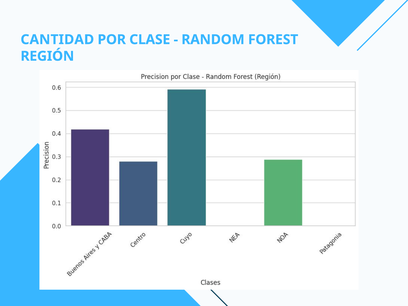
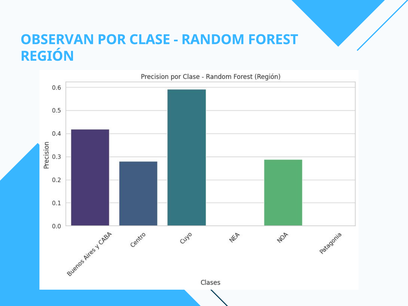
CANTIDAD: CANTIDAD -> OBSERVAN
